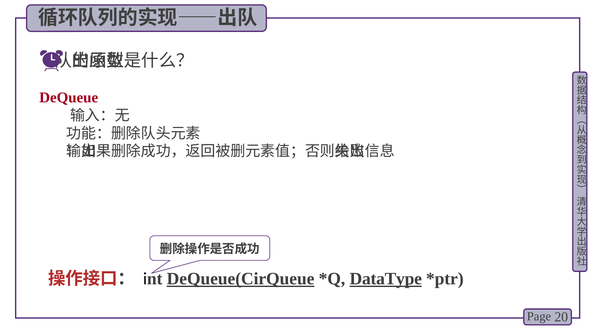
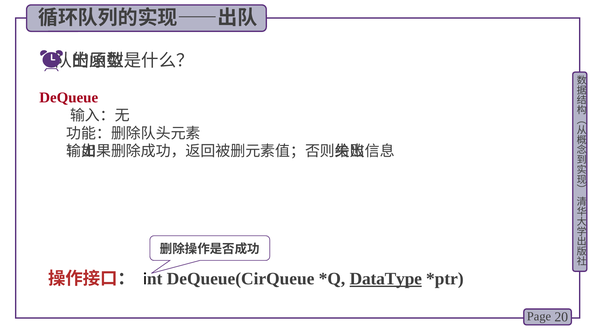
DeQueue(CirQueue underline: present -> none
